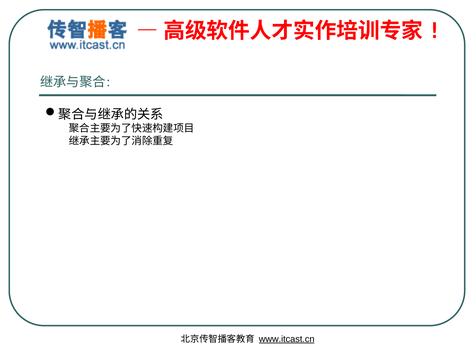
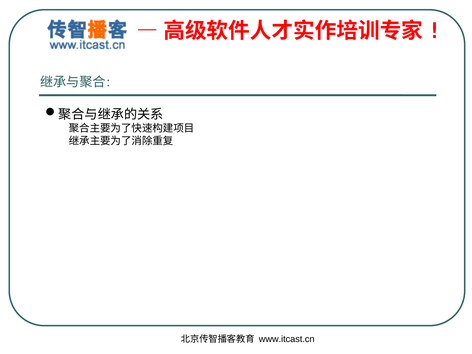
www.itcast.cn underline: present -> none
